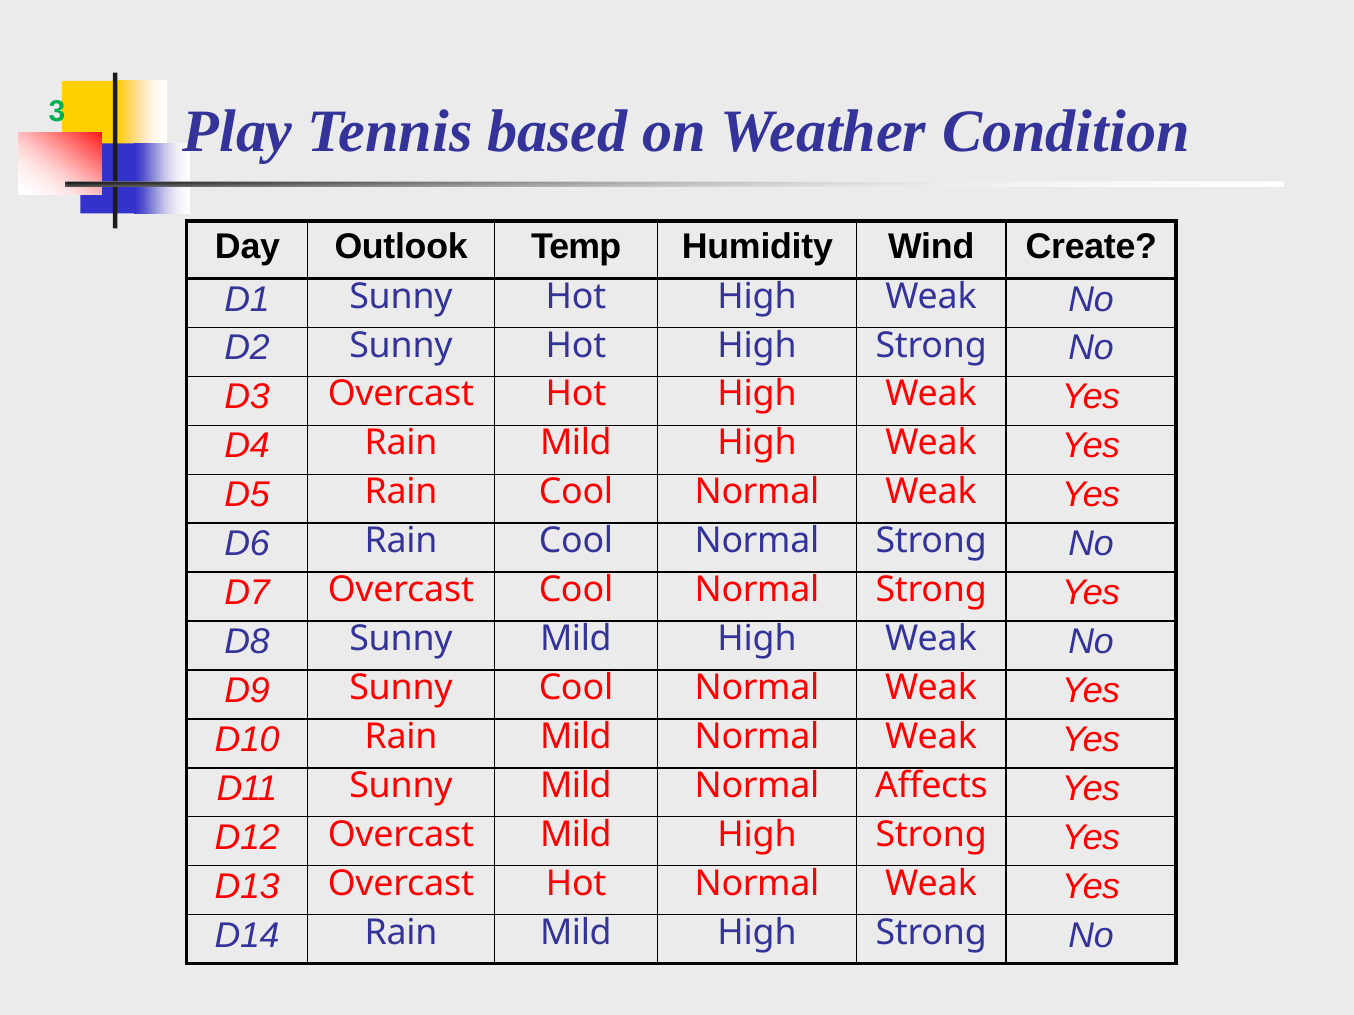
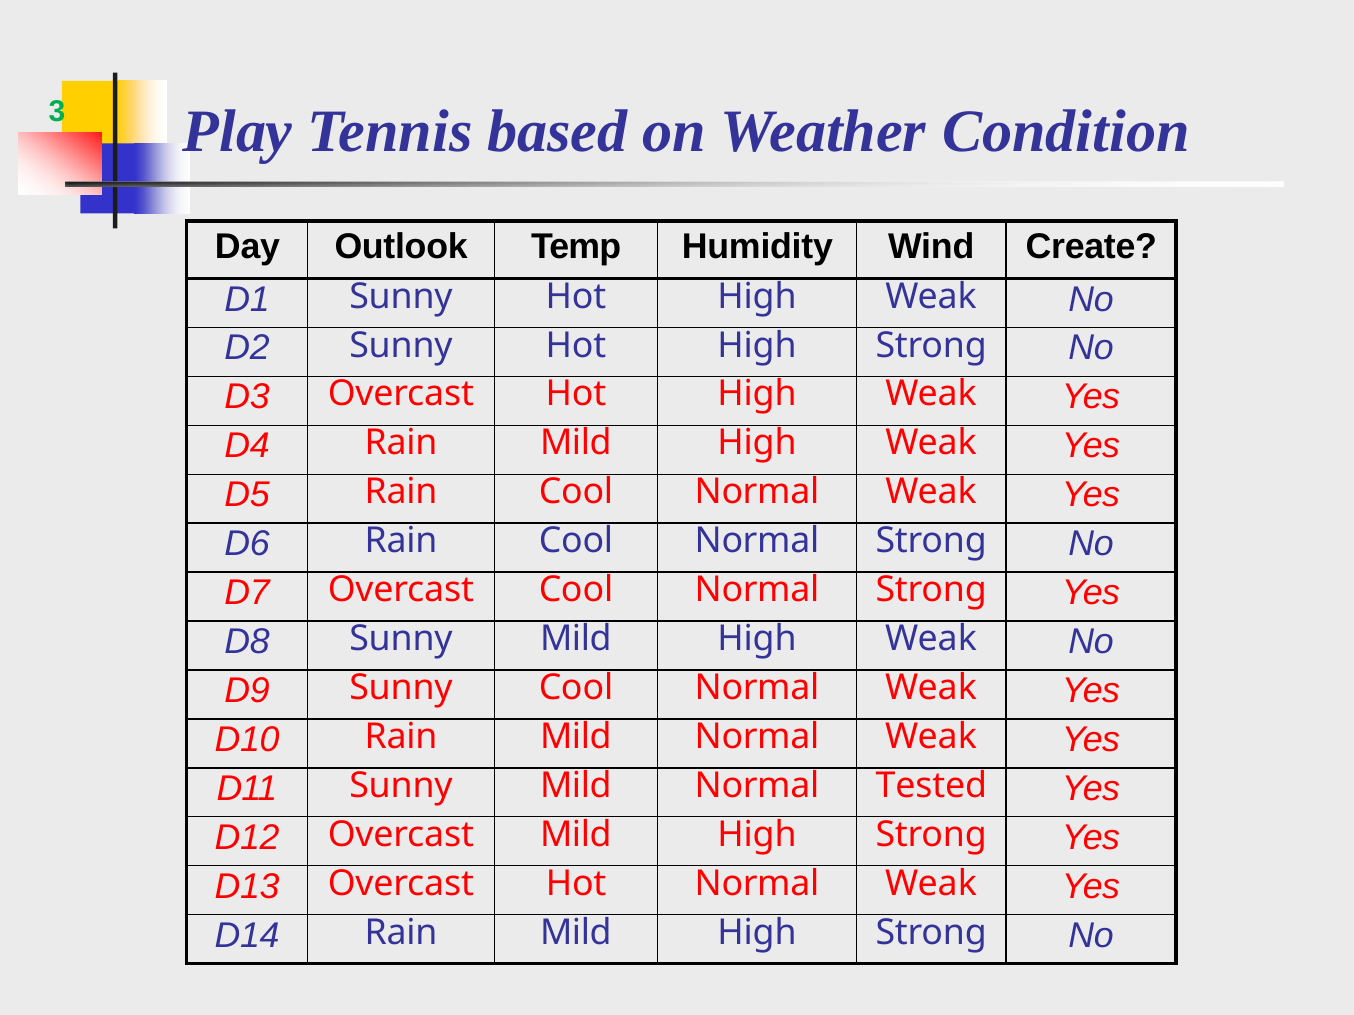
Affects: Affects -> Tested
